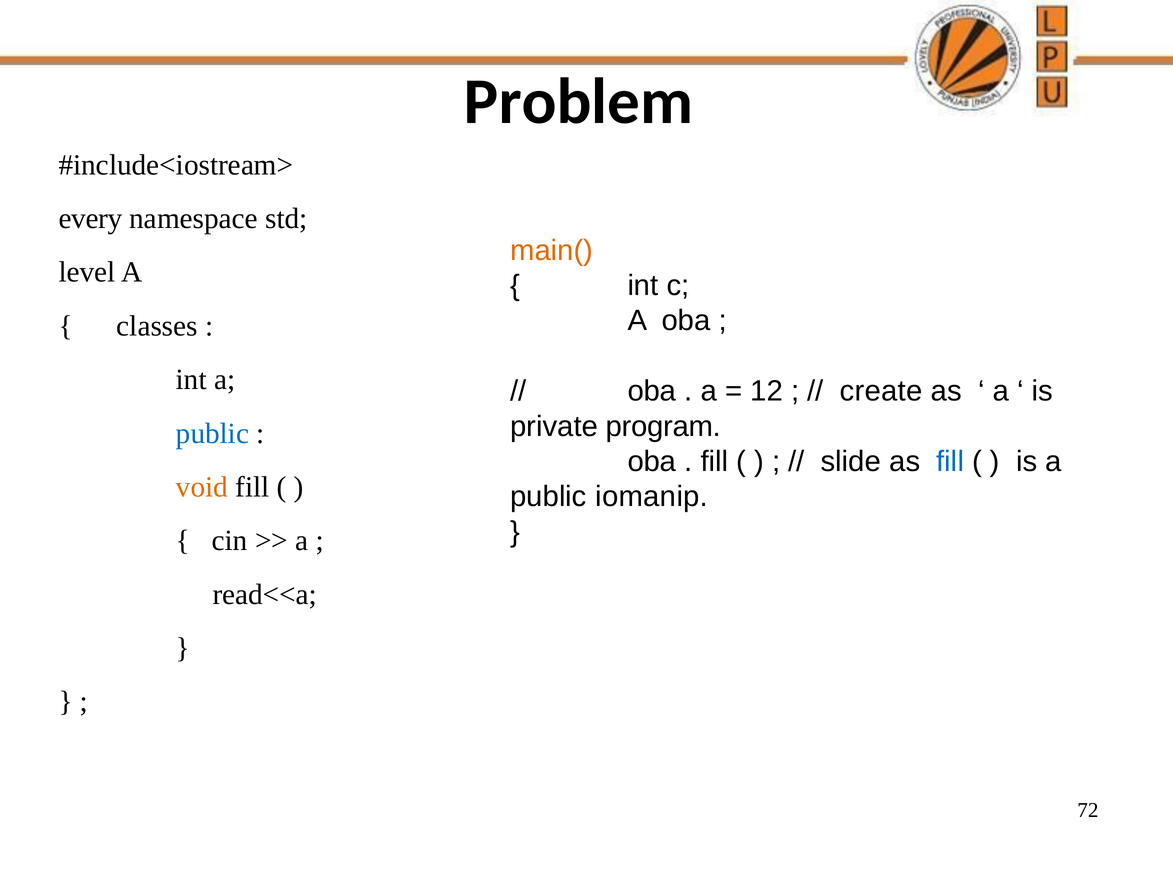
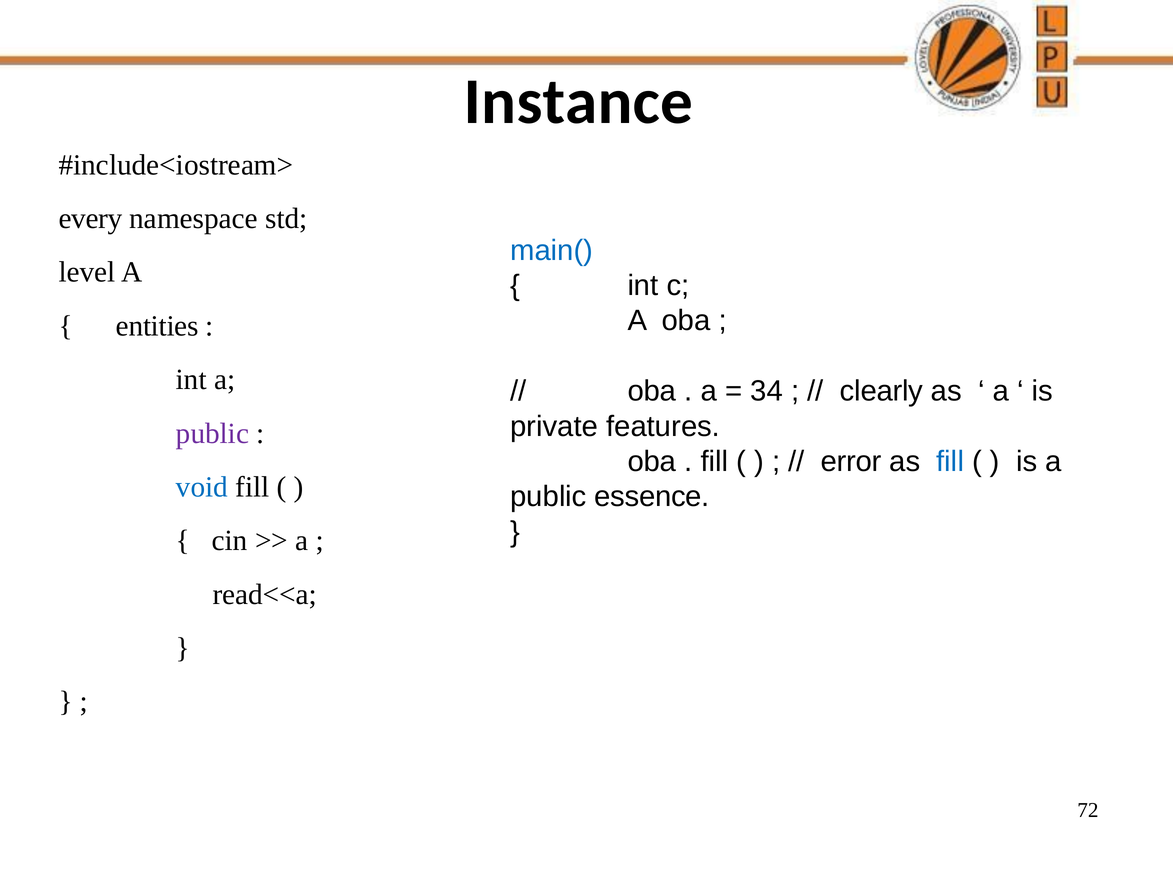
Problem: Problem -> Instance
main( colour: orange -> blue
classes: classes -> entities
12: 12 -> 34
create: create -> clearly
program: program -> features
public at (213, 433) colour: blue -> purple
slide: slide -> error
void colour: orange -> blue
iomanip: iomanip -> essence
